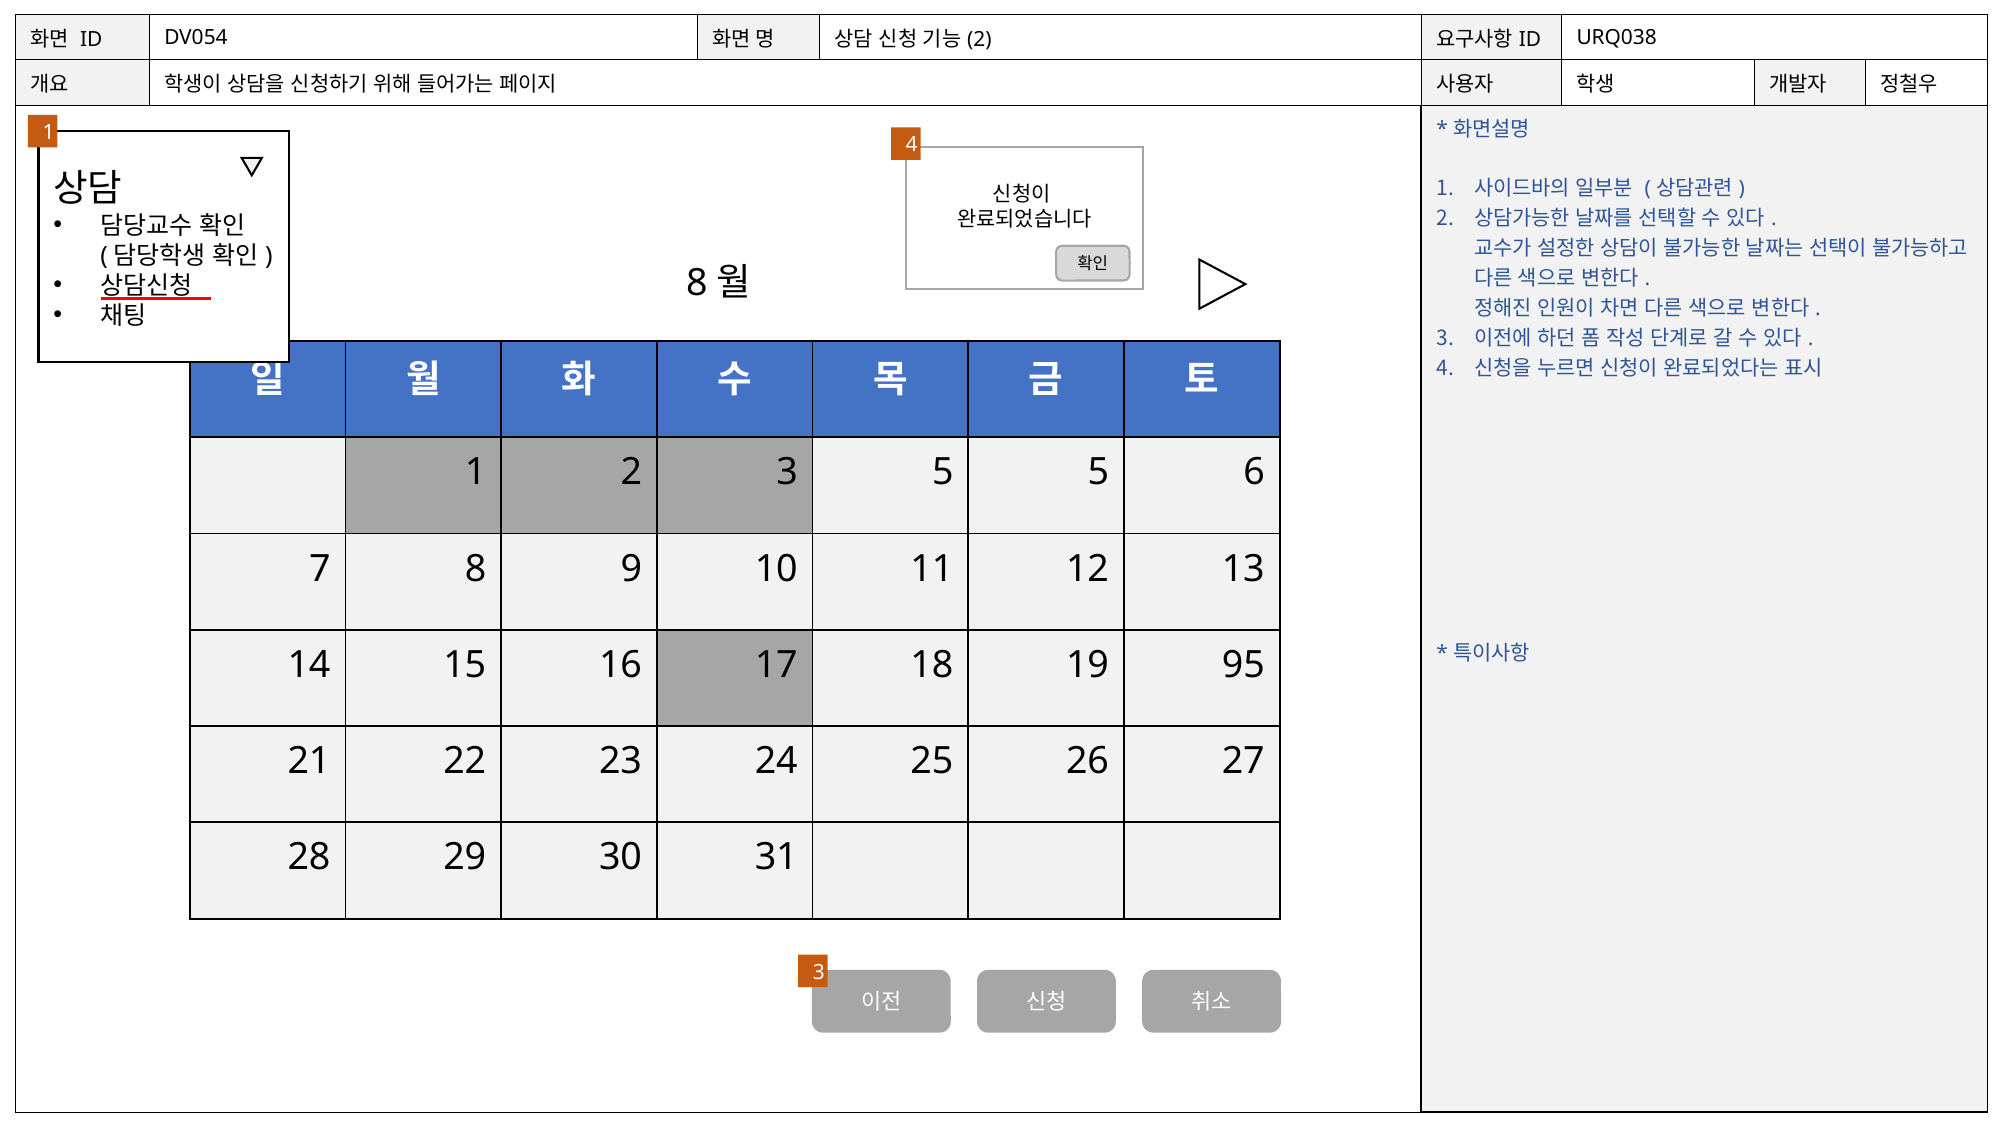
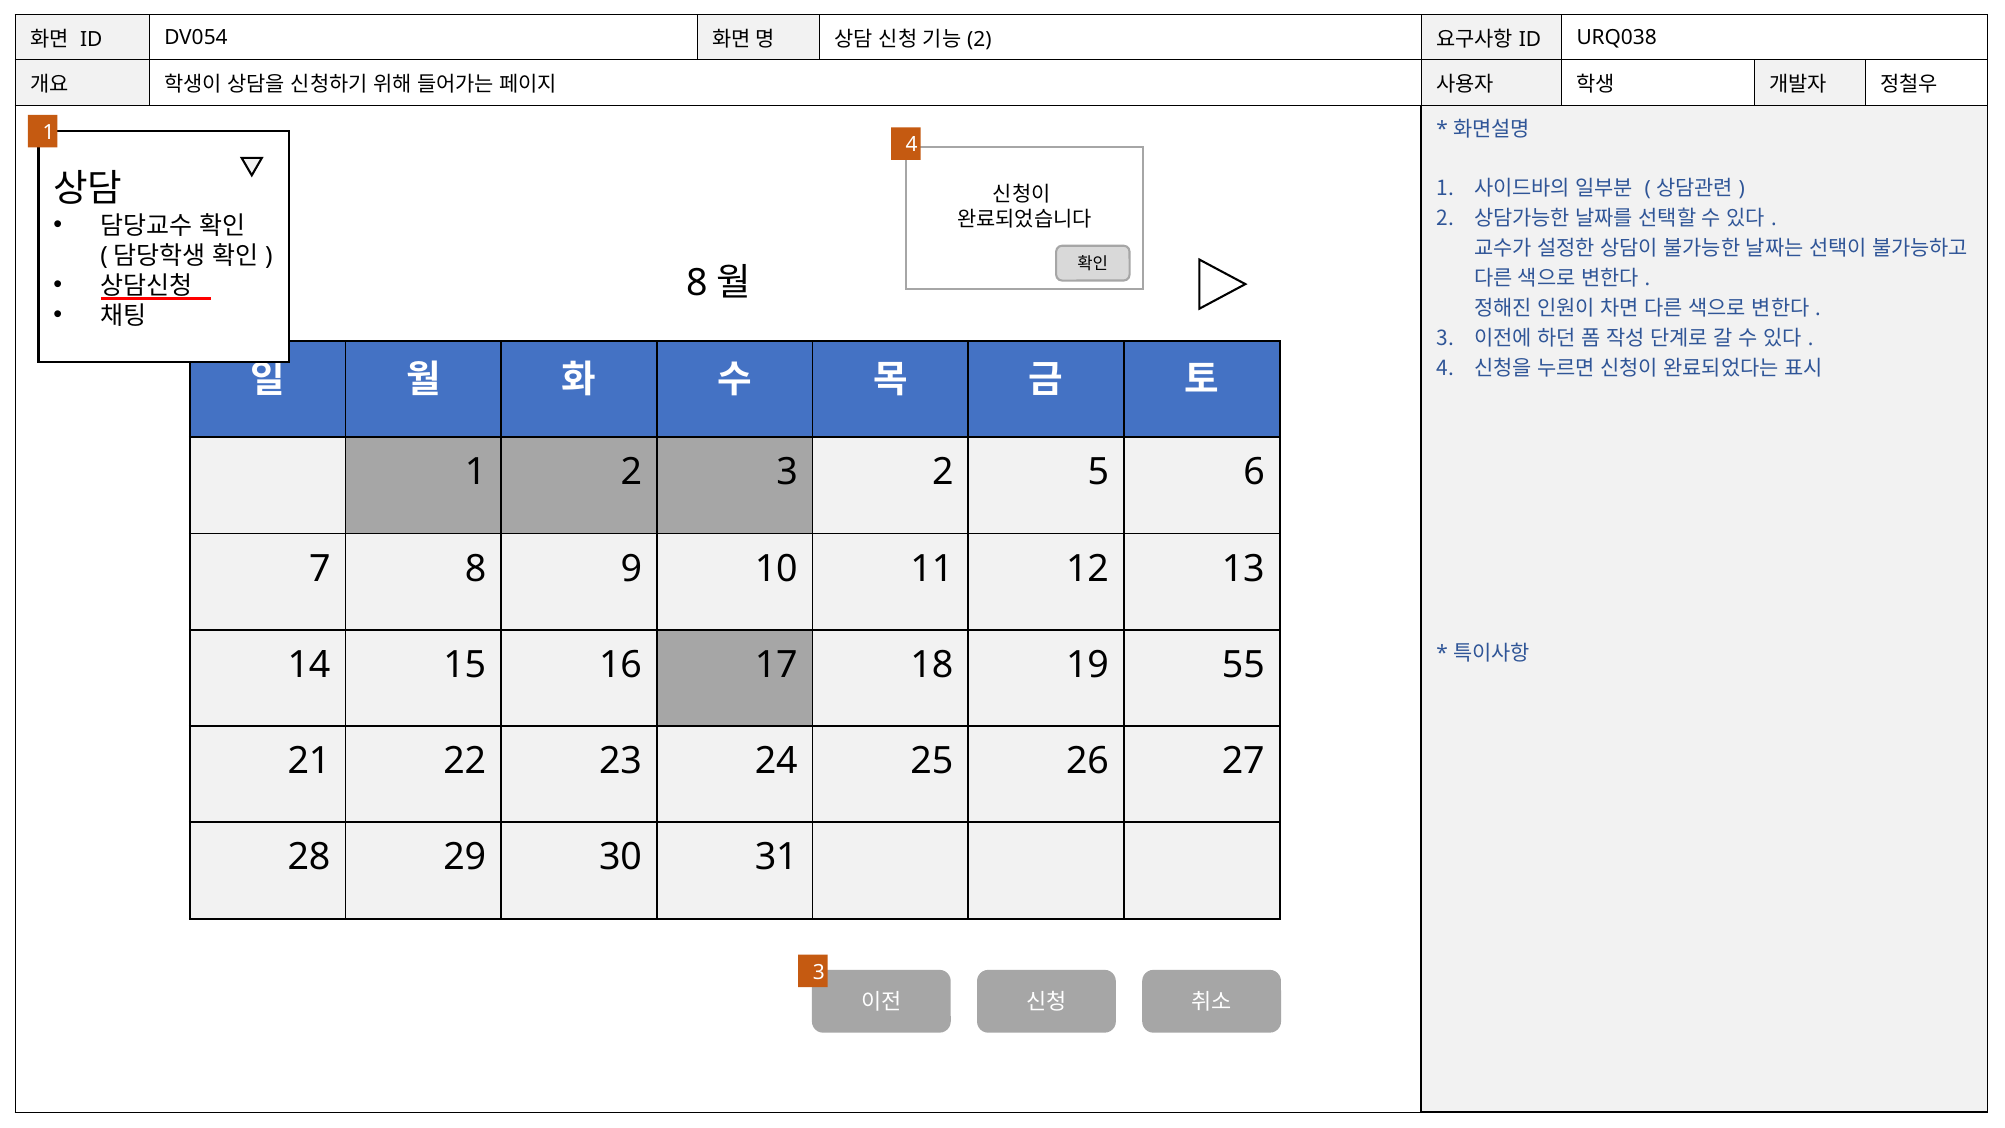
3 5: 5 -> 2
95: 95 -> 55
